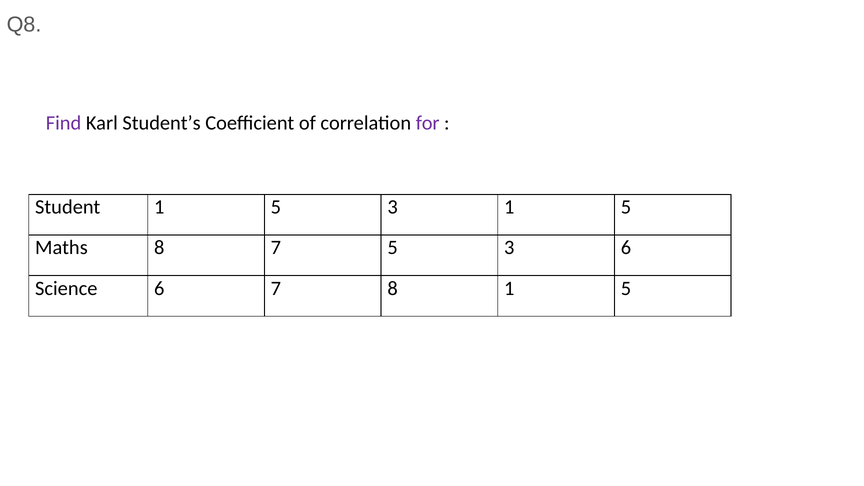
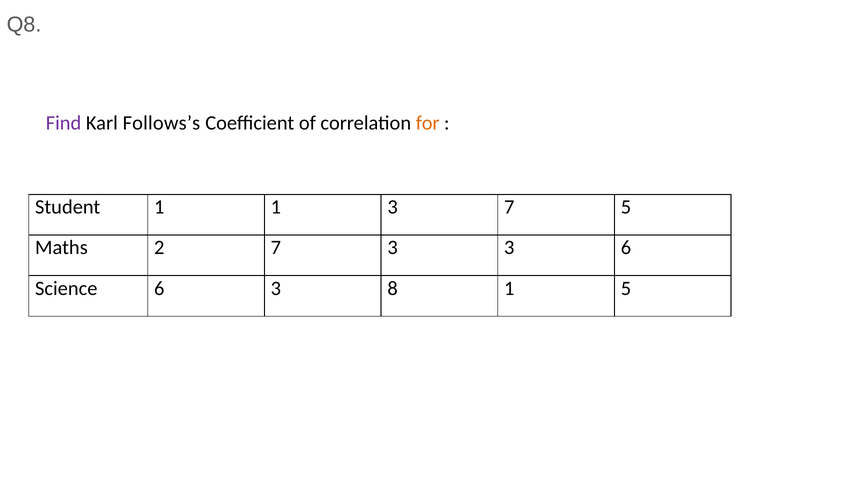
Student’s: Student’s -> Follows’s
for colour: purple -> orange
Student 1 5: 5 -> 1
3 1: 1 -> 7
Maths 8: 8 -> 2
7 5: 5 -> 3
6 7: 7 -> 3
